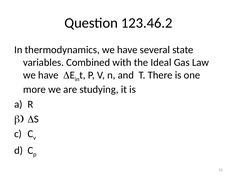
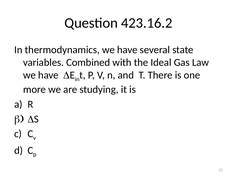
123.46.2: 123.46.2 -> 423.16.2
